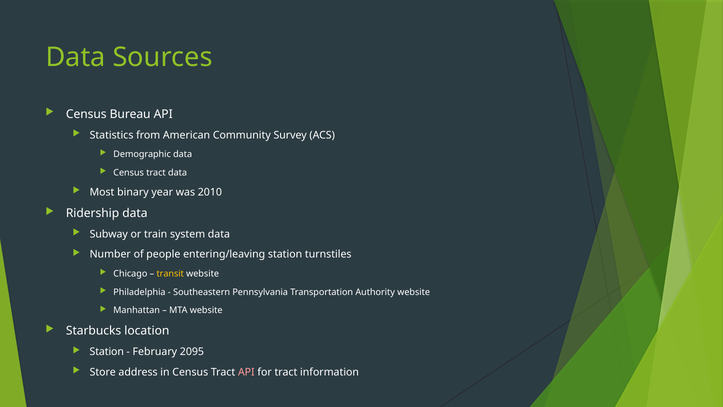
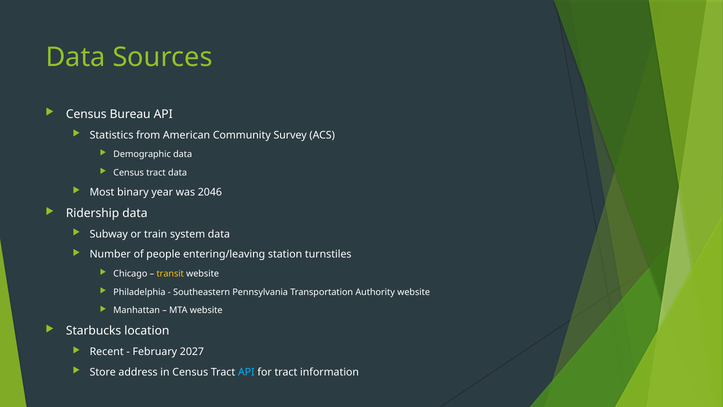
2010: 2010 -> 2046
Station at (107, 352): Station -> Recent
2095: 2095 -> 2027
API at (246, 372) colour: pink -> light blue
